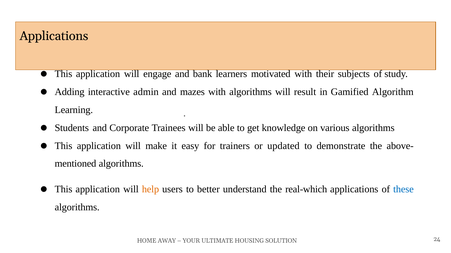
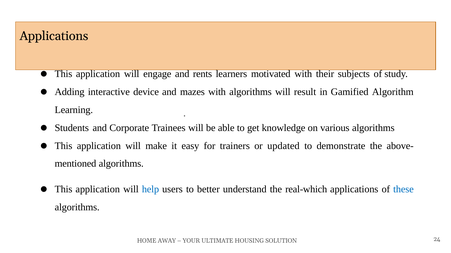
bank: bank -> rents
admin: admin -> device
help colour: orange -> blue
